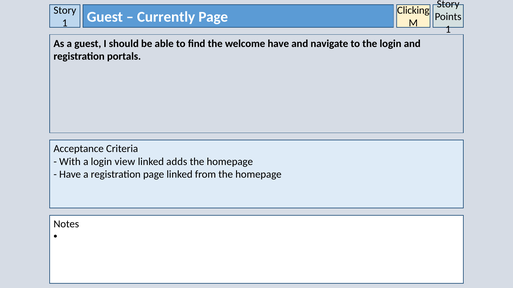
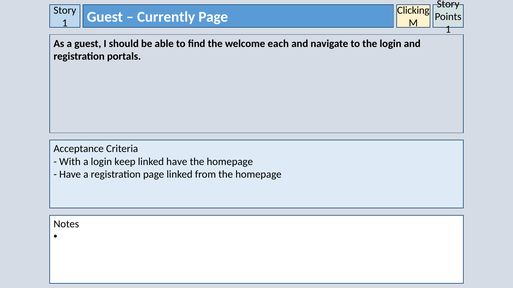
welcome have: have -> each
view: view -> keep
linked adds: adds -> have
